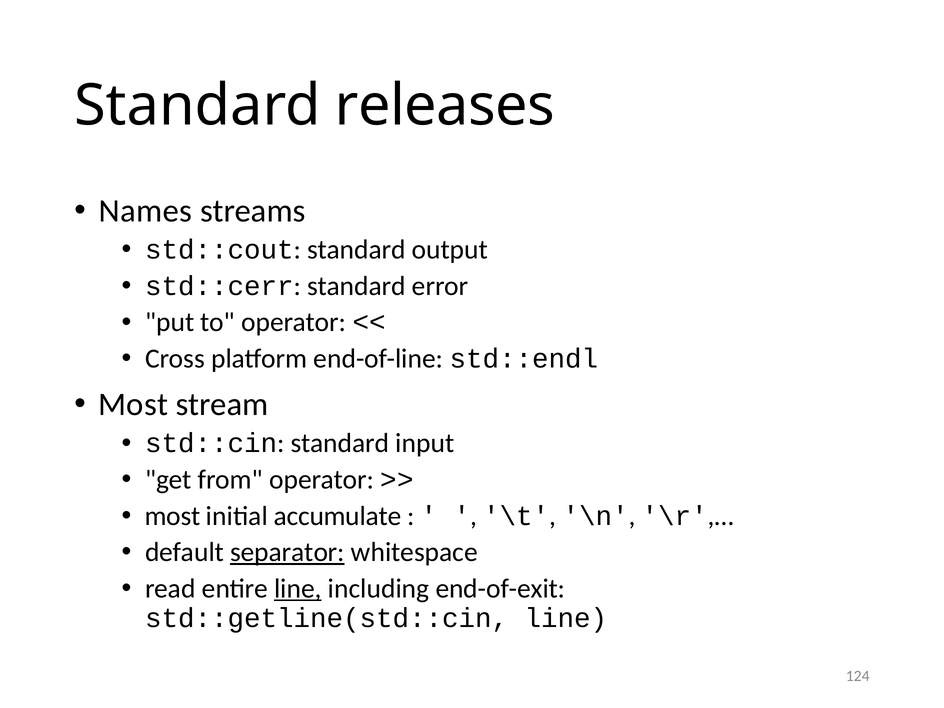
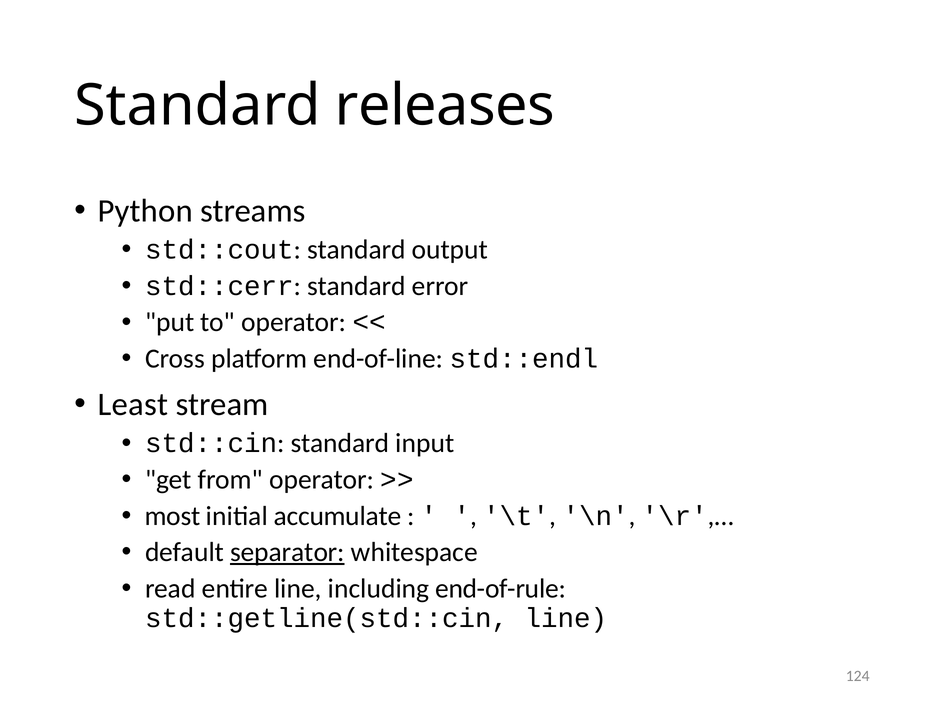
Names: Names -> Python
Most at (133, 404): Most -> Least
line at (298, 588) underline: present -> none
end-of-exit: end-of-exit -> end-of-rule
